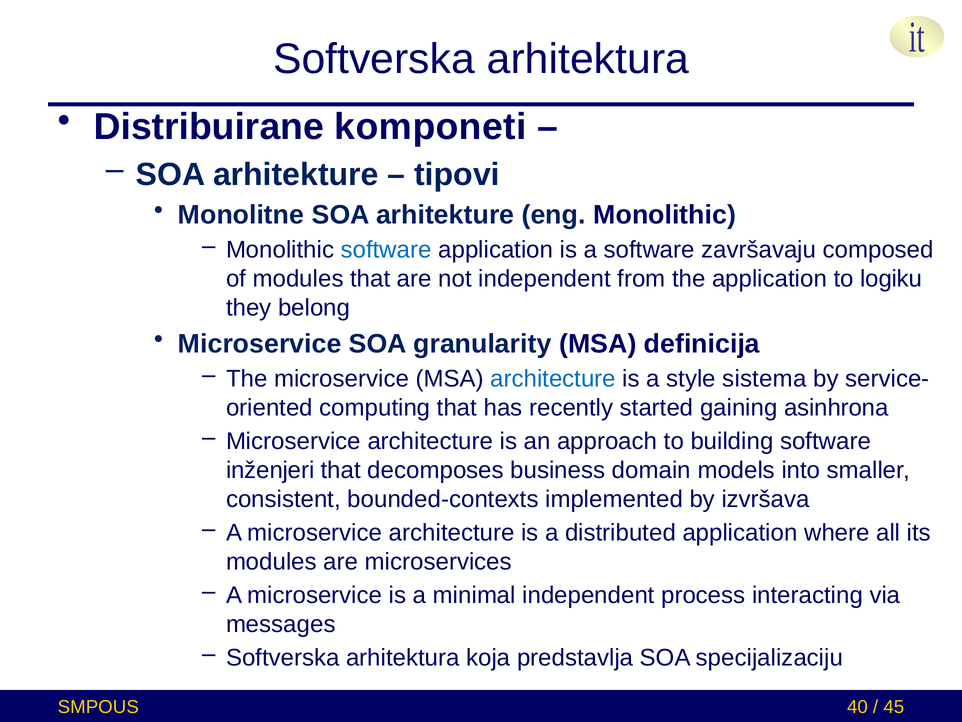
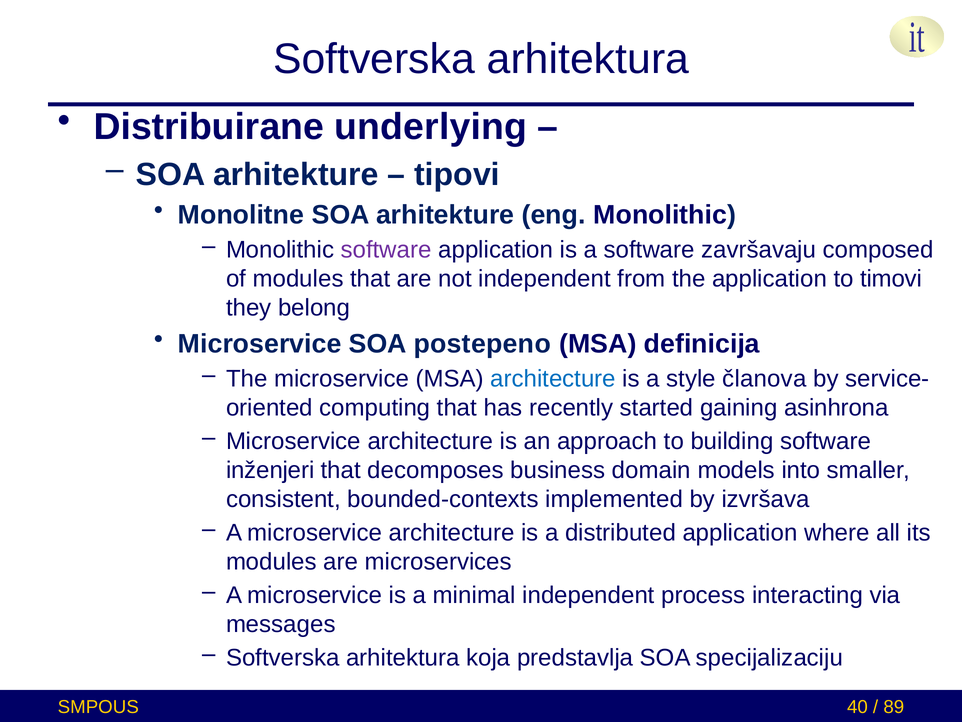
komponeti: komponeti -> underlying
software at (386, 250) colour: blue -> purple
logiku: logiku -> timovi
granularity: granularity -> postepeno
sistema: sistema -> članova
45: 45 -> 89
